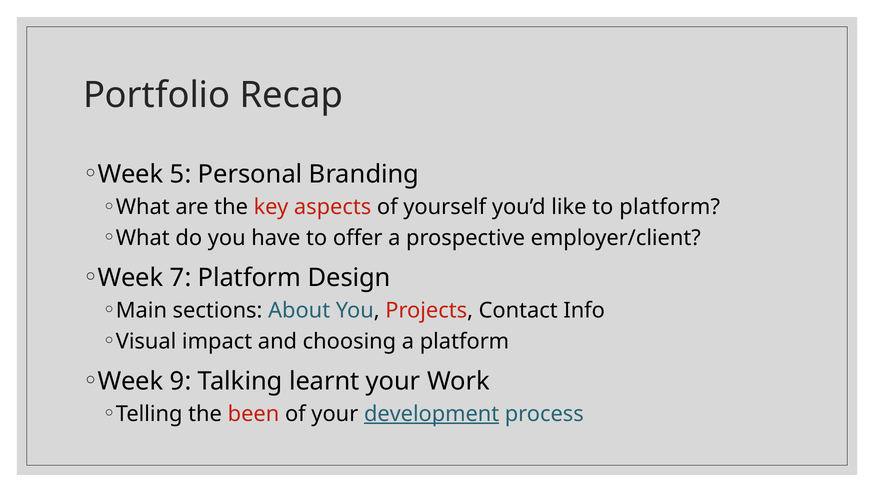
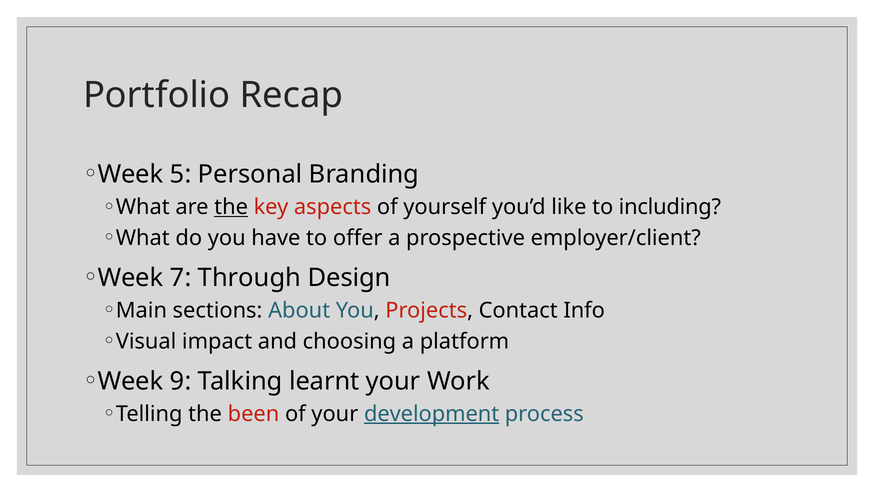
the at (231, 207) underline: none -> present
to platform: platform -> including
7 Platform: Platform -> Through
